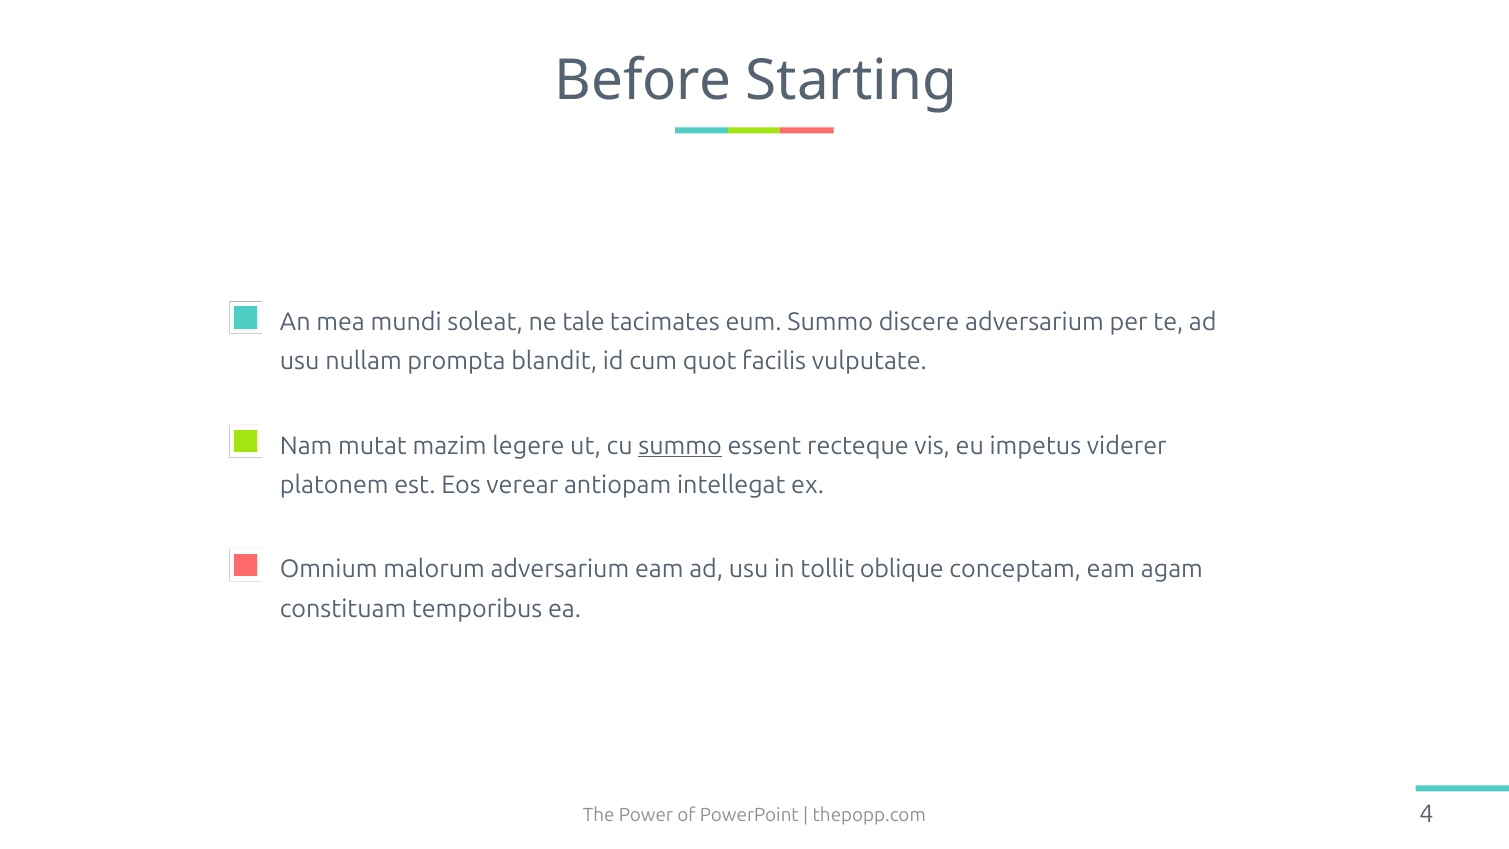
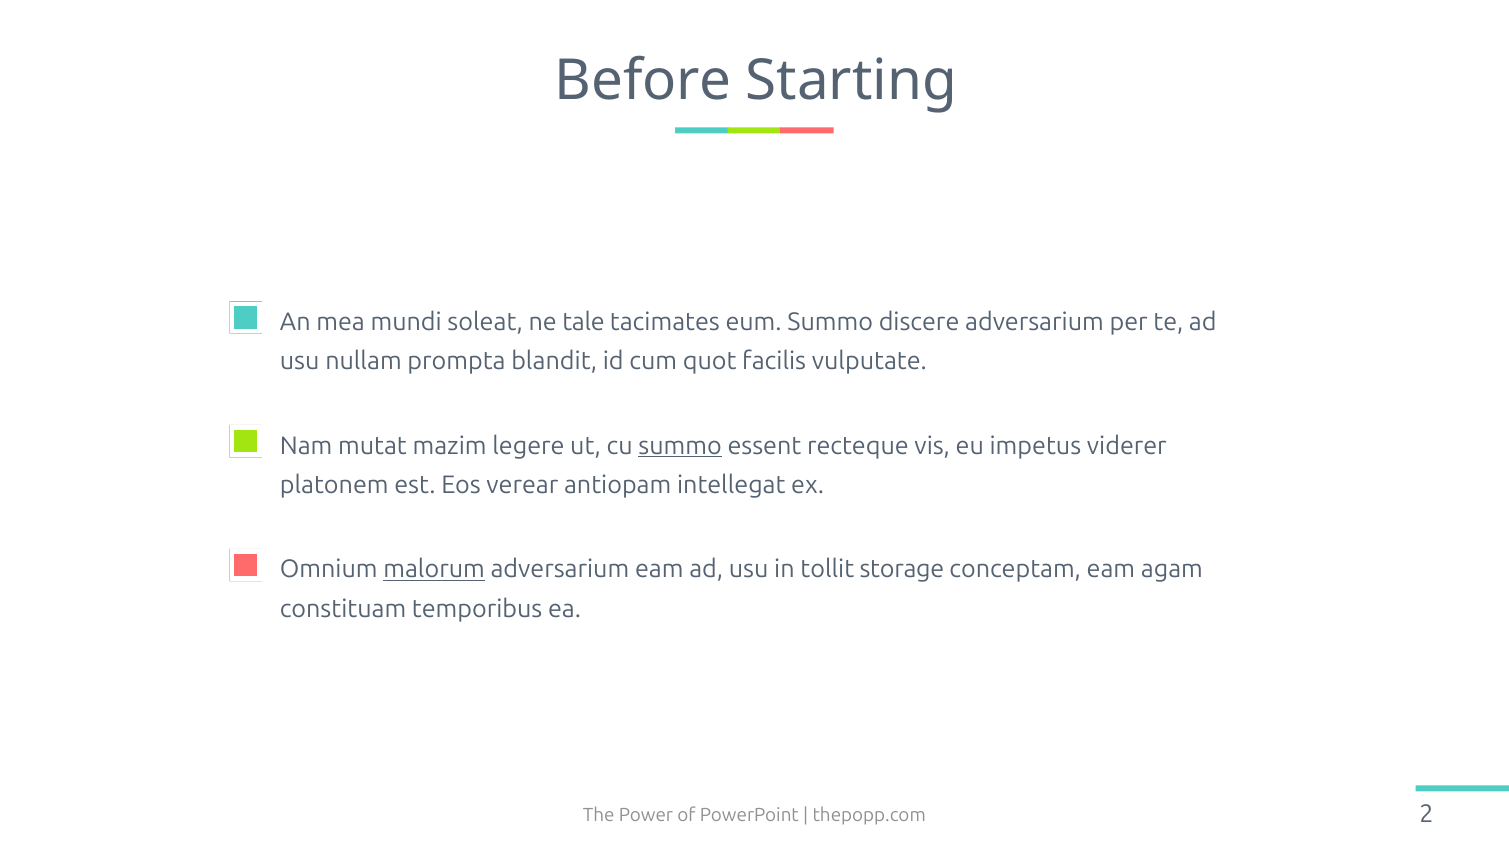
malorum underline: none -> present
oblique: oblique -> storage
4: 4 -> 2
